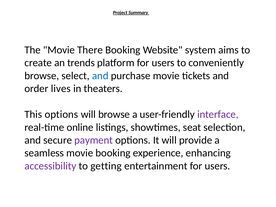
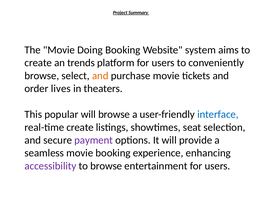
There: There -> Doing
and at (100, 76) colour: blue -> orange
This options: options -> popular
interface colour: purple -> blue
real-time online: online -> create
to getting: getting -> browse
